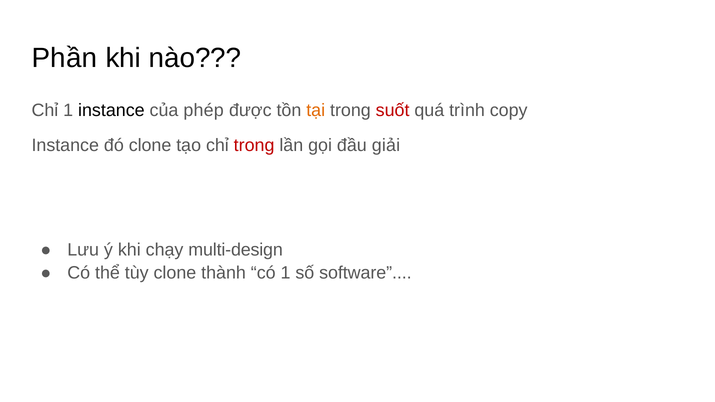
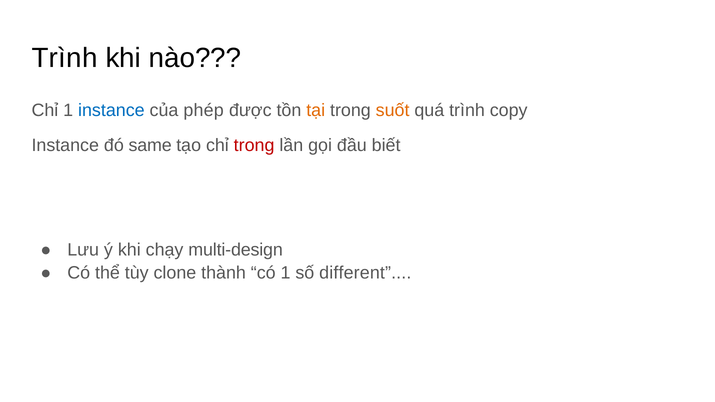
Phần at (65, 58): Phần -> Trình
instance at (111, 111) colour: black -> blue
suốt colour: red -> orange
đó clone: clone -> same
giải: giải -> biết
software: software -> different
